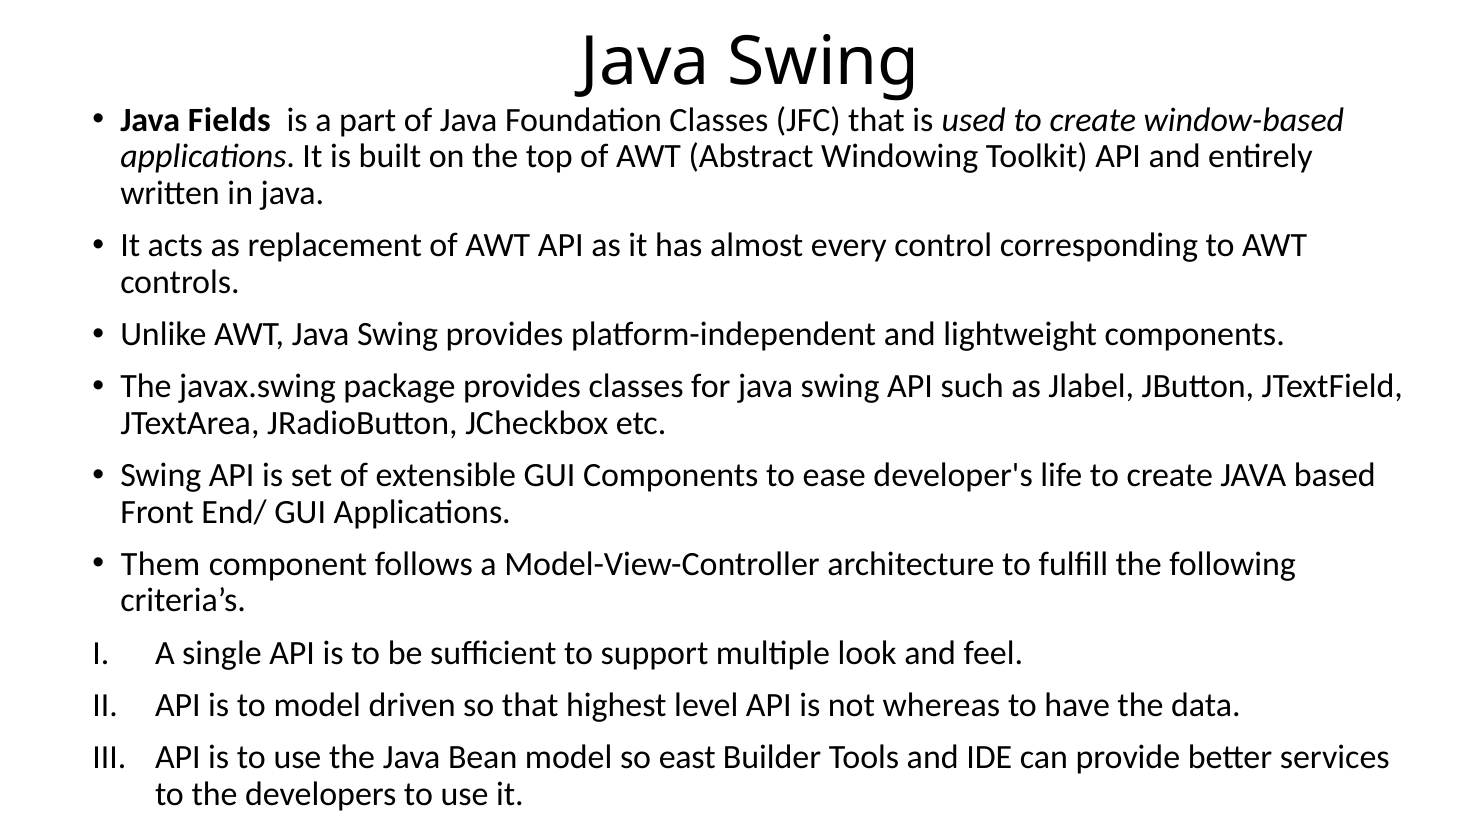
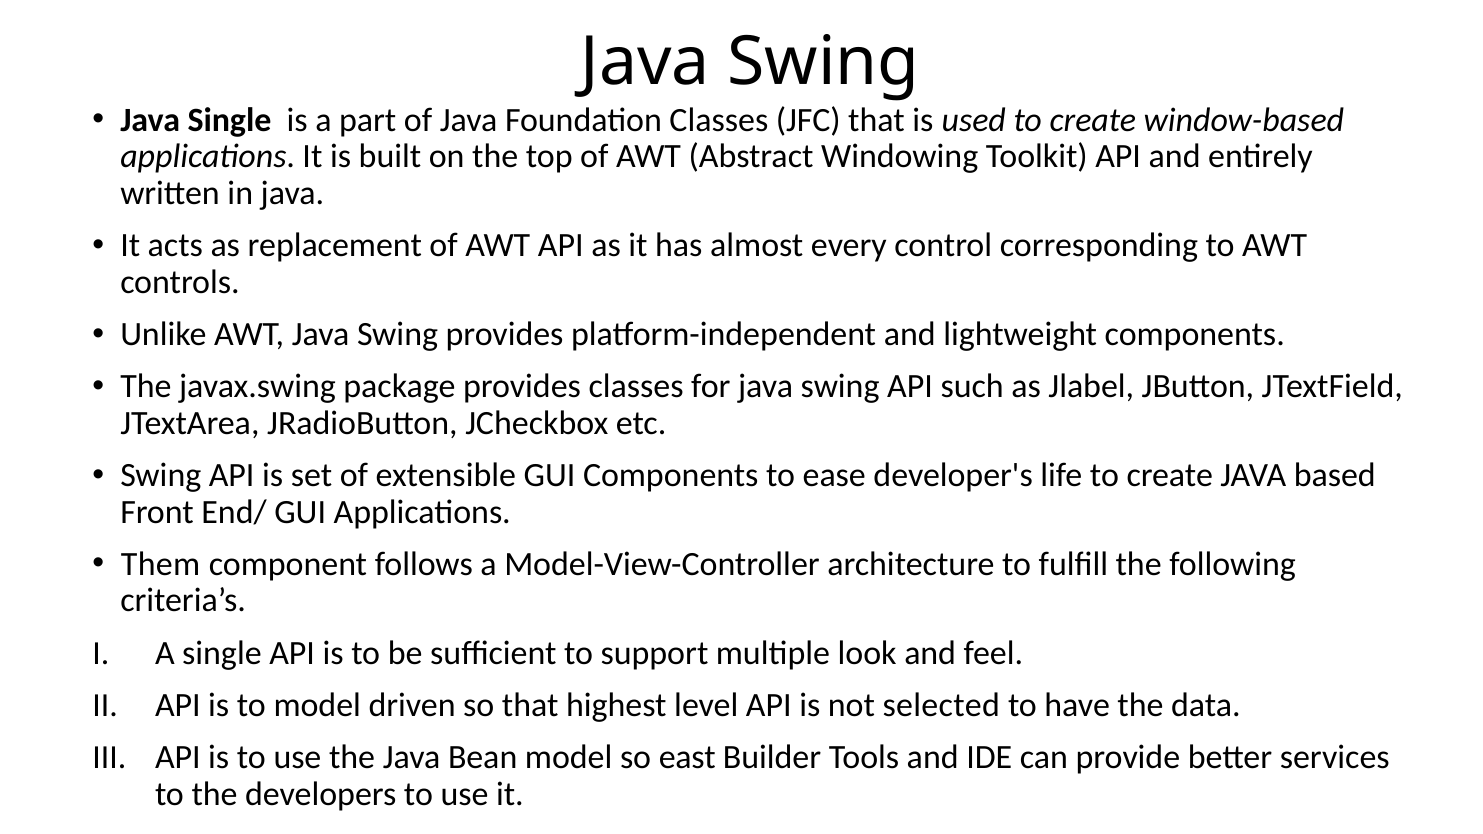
Java Fields: Fields -> Single
whereas: whereas -> selected
